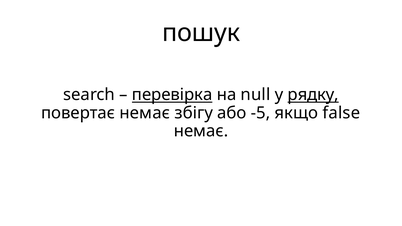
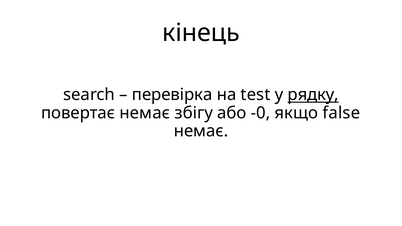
пошук: пошук -> кінець
перевірка underline: present -> none
null: null -> test
-5: -5 -> -0
